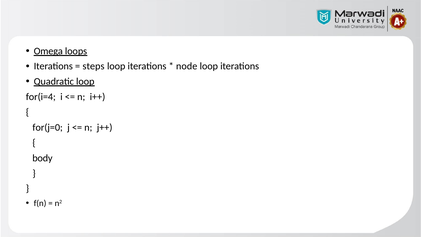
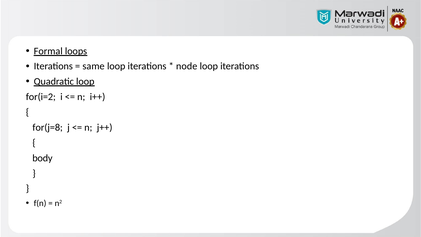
Omega: Omega -> Formal
steps: steps -> same
for(i=4: for(i=4 -> for(i=2
for(j=0: for(j=0 -> for(j=8
